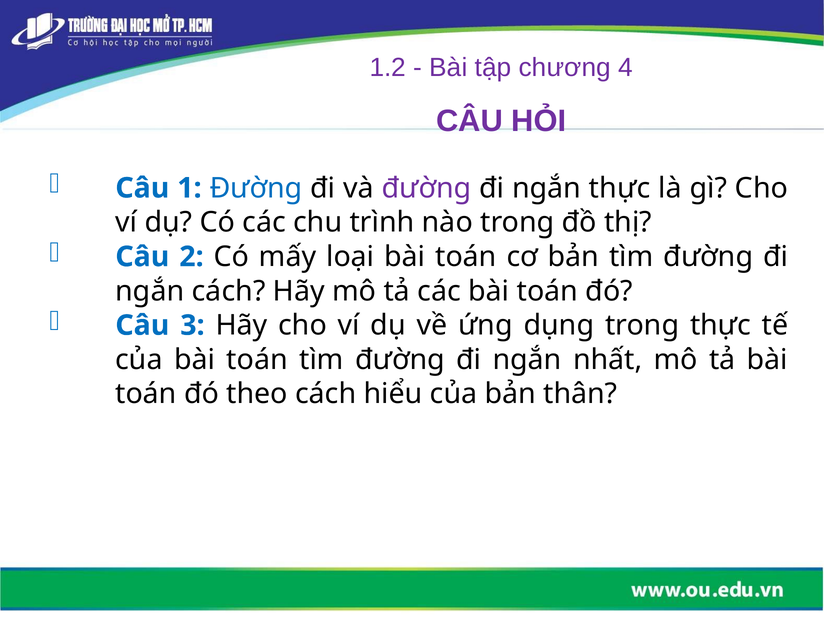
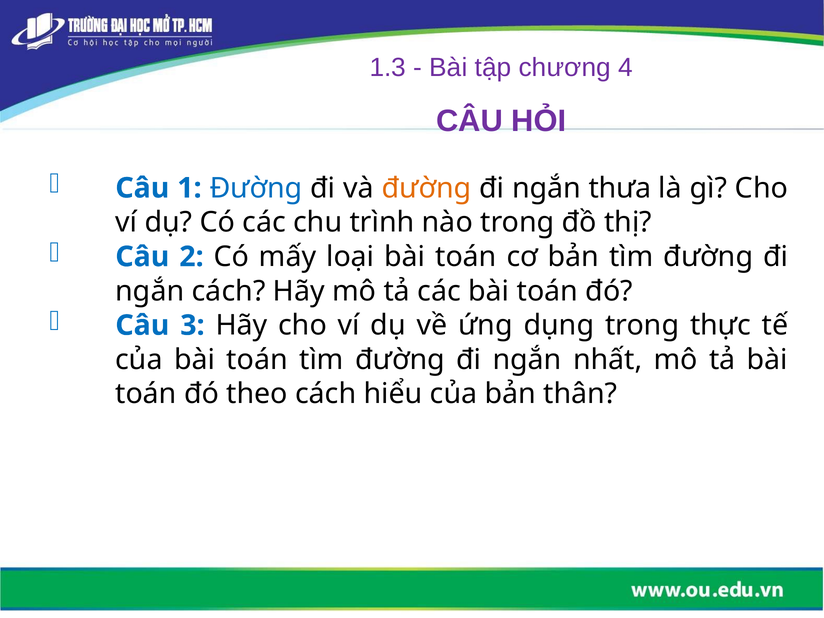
1.2: 1.2 -> 1.3
đường at (427, 188) colour: purple -> orange
ngắn thực: thực -> thưa
